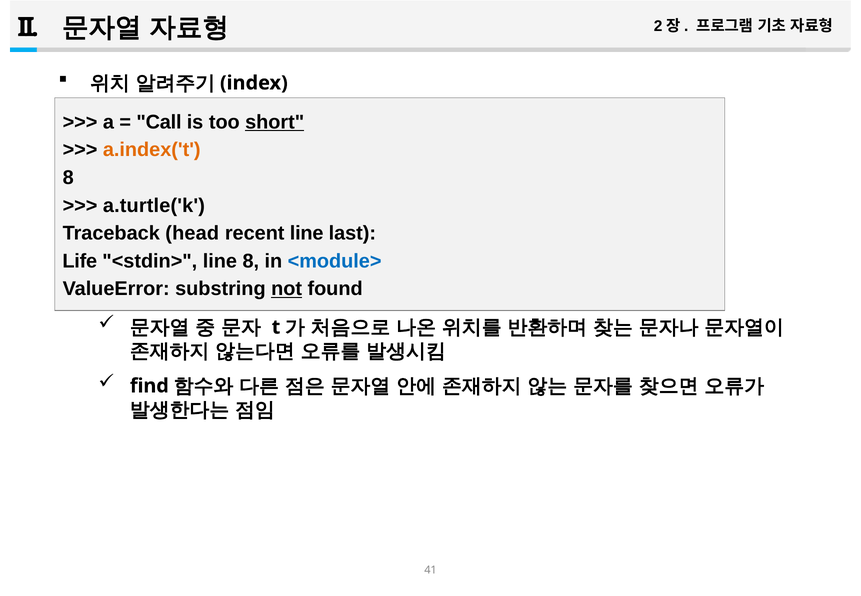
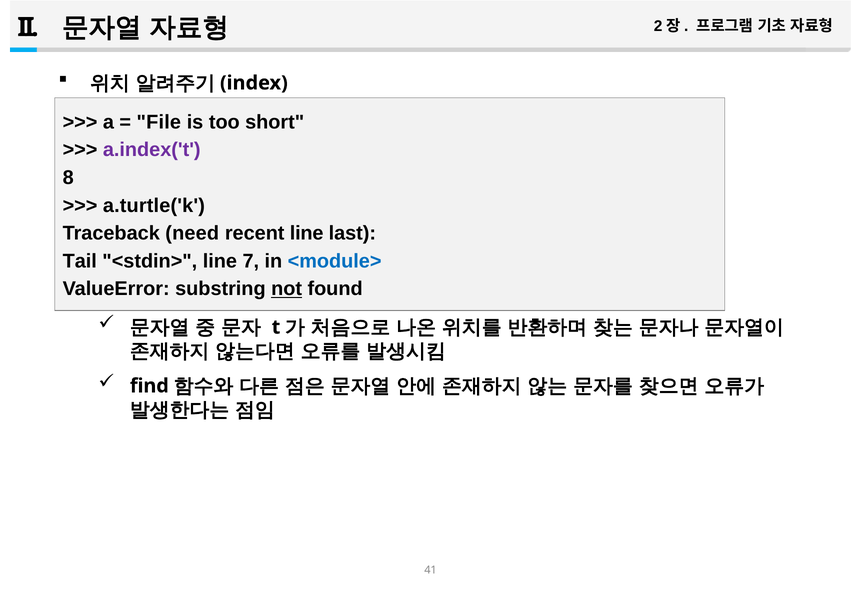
Call: Call -> File
short underline: present -> none
a.index('t colour: orange -> purple
head: head -> need
Life: Life -> Tail
line 8: 8 -> 7
